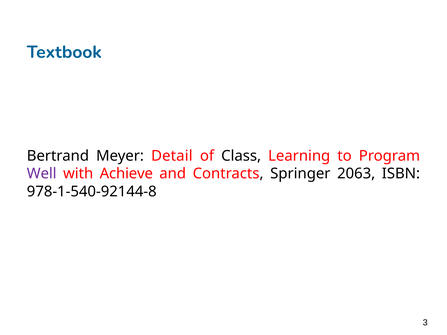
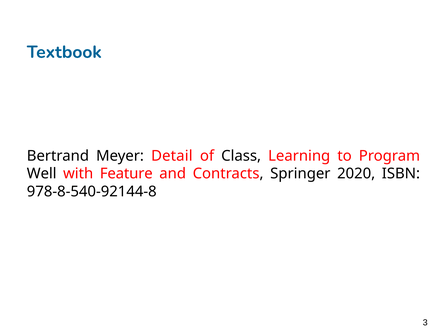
Well colour: purple -> black
Achieve: Achieve -> Feature
2063: 2063 -> 2020
978-1-540-92144-8: 978-1-540-92144-8 -> 978-8-540-92144-8
